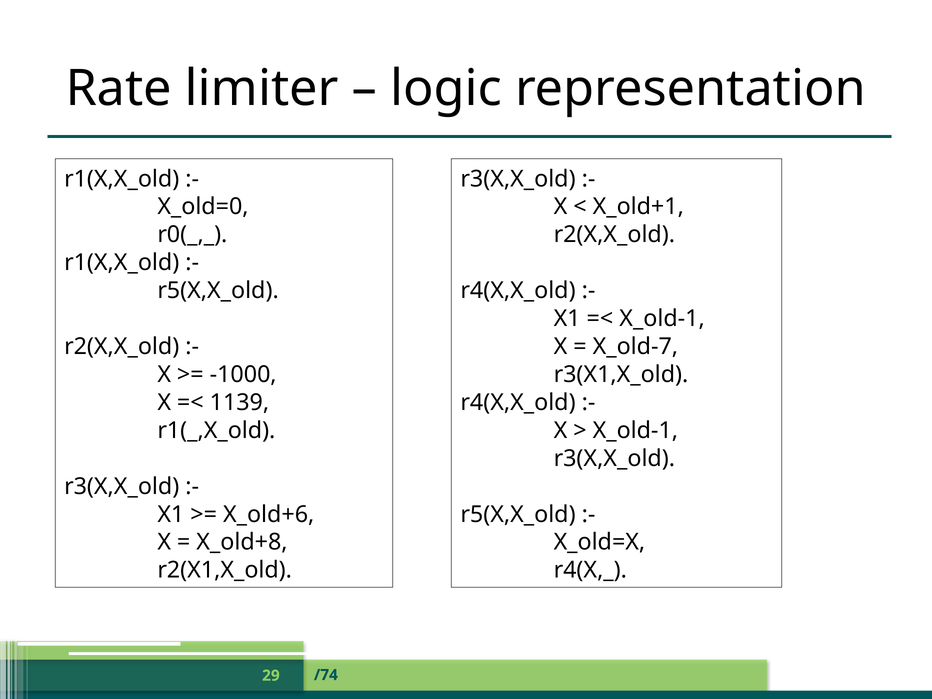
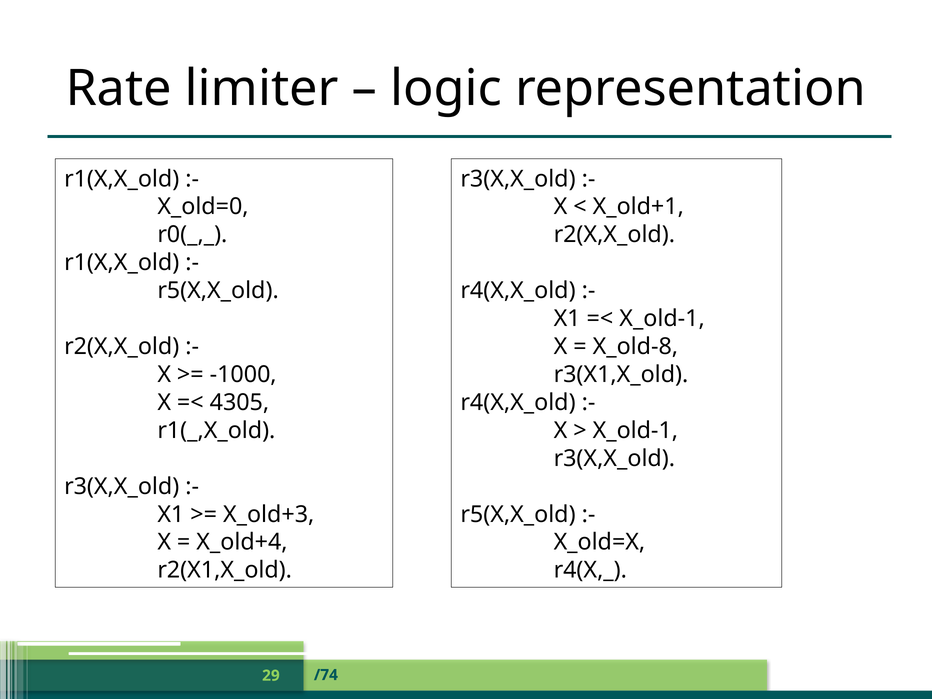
X_old-7: X_old-7 -> X_old-8
1139: 1139 -> 4305
X_old+6: X_old+6 -> X_old+3
X_old+8: X_old+8 -> X_old+4
